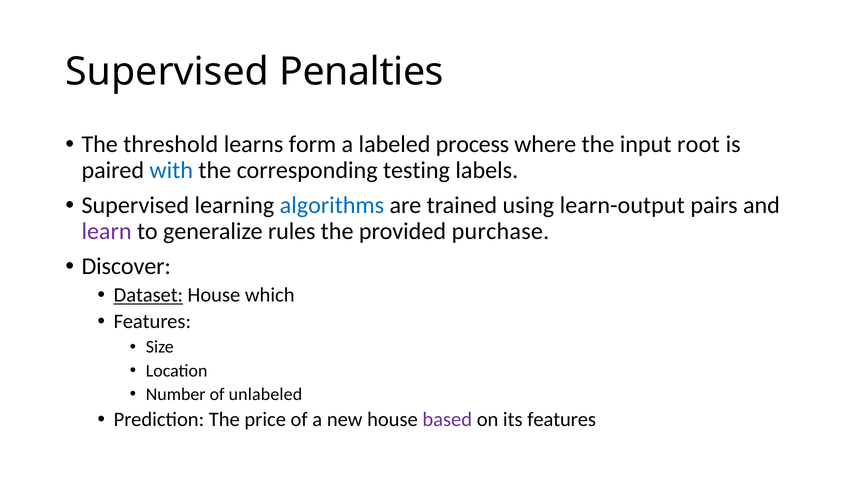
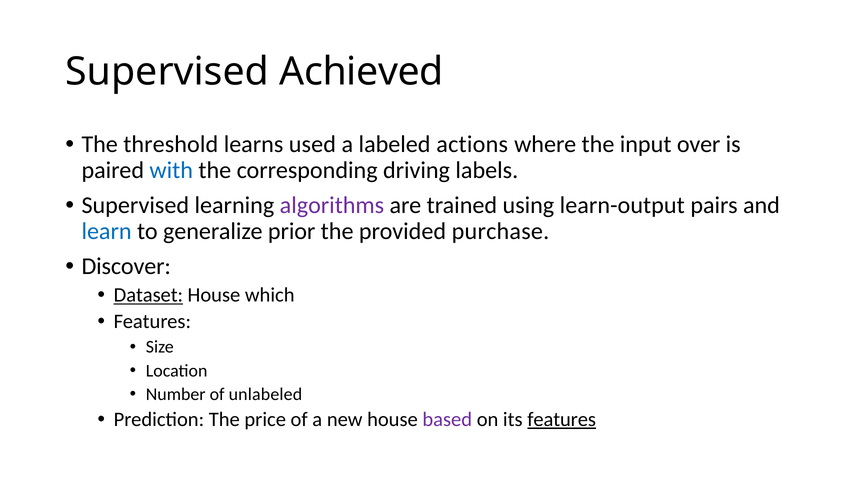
Penalties: Penalties -> Achieved
form: form -> used
process: process -> actions
root: root -> over
testing: testing -> driving
algorithms colour: blue -> purple
learn colour: purple -> blue
rules: rules -> prior
features at (562, 420) underline: none -> present
